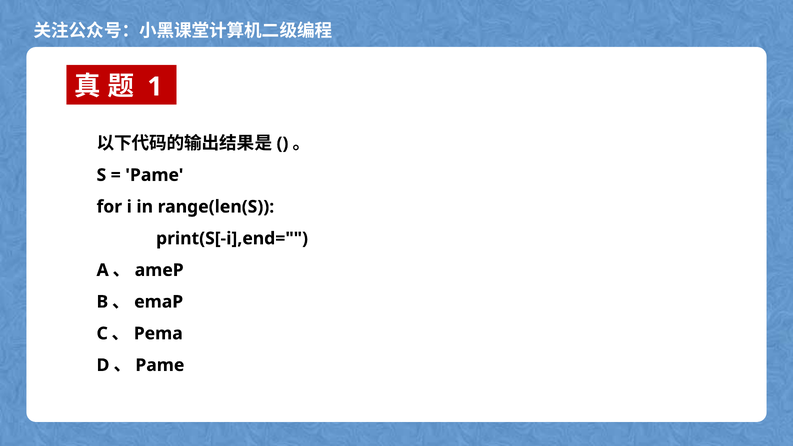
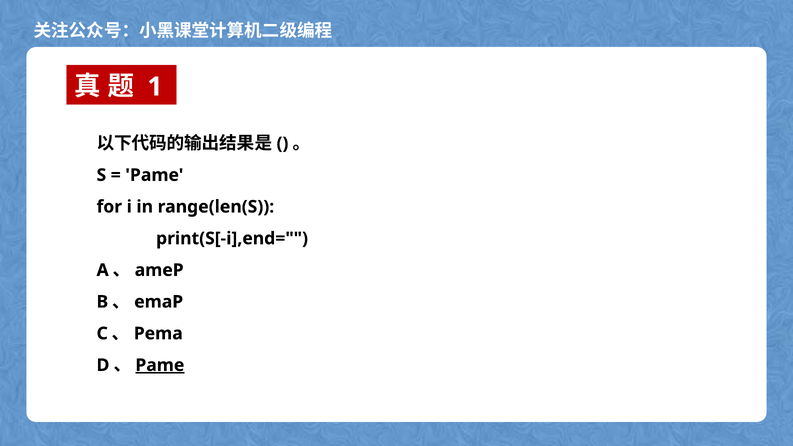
Pame at (160, 365) underline: none -> present
